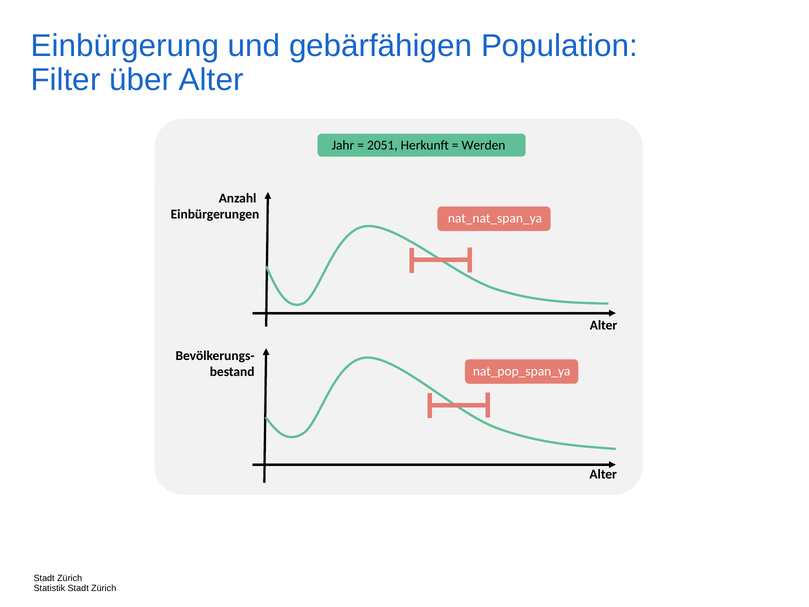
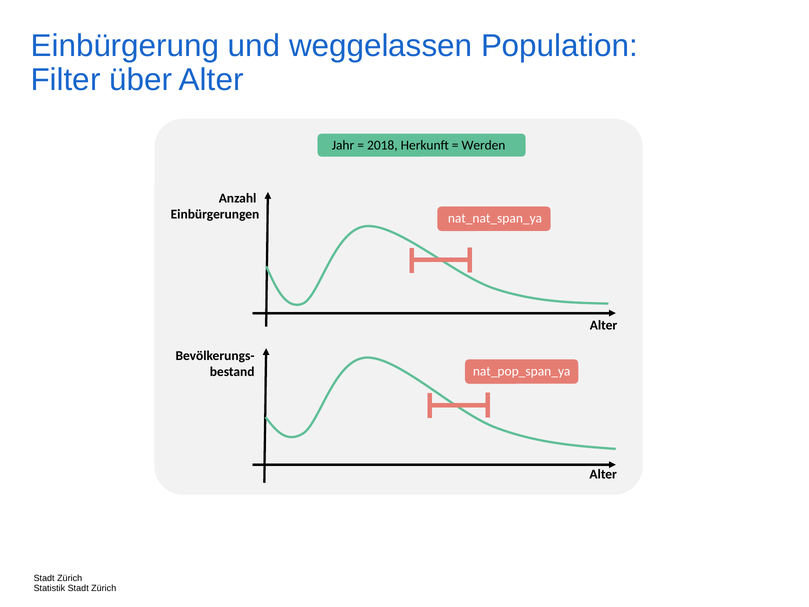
gebärfähigen: gebärfähigen -> weggelassen
2051: 2051 -> 2018
